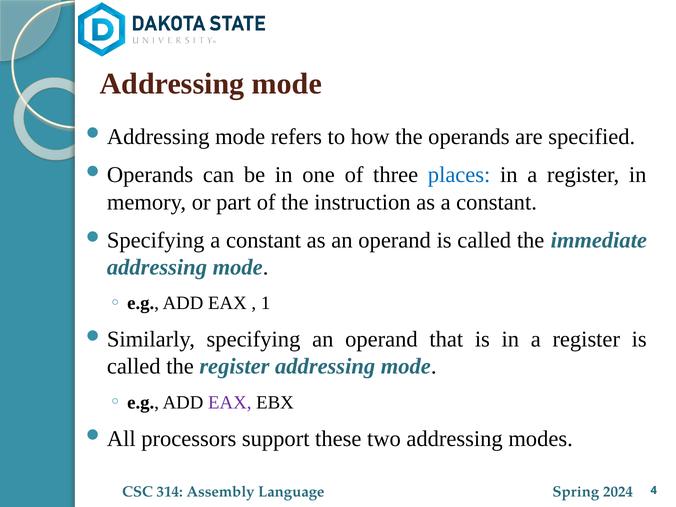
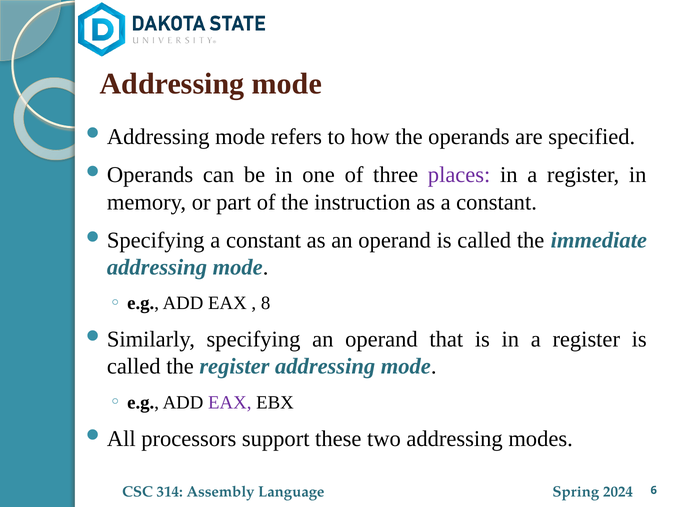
places colour: blue -> purple
1: 1 -> 8
4: 4 -> 6
